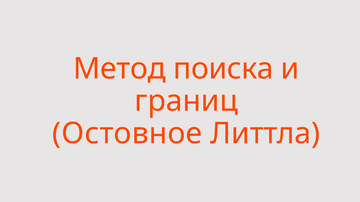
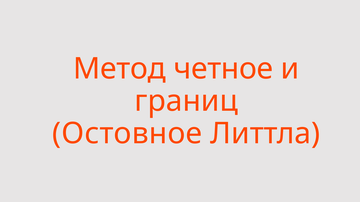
поиска: поиска -> четное
